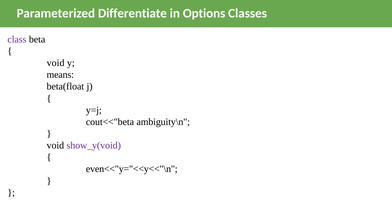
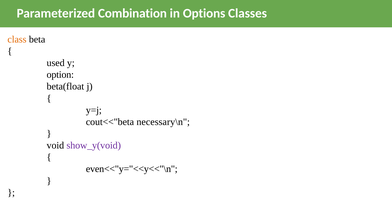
Differentiate: Differentiate -> Combination
class colour: purple -> orange
void at (56, 63): void -> used
means: means -> option
ambiguity\n: ambiguity\n -> necessary\n
